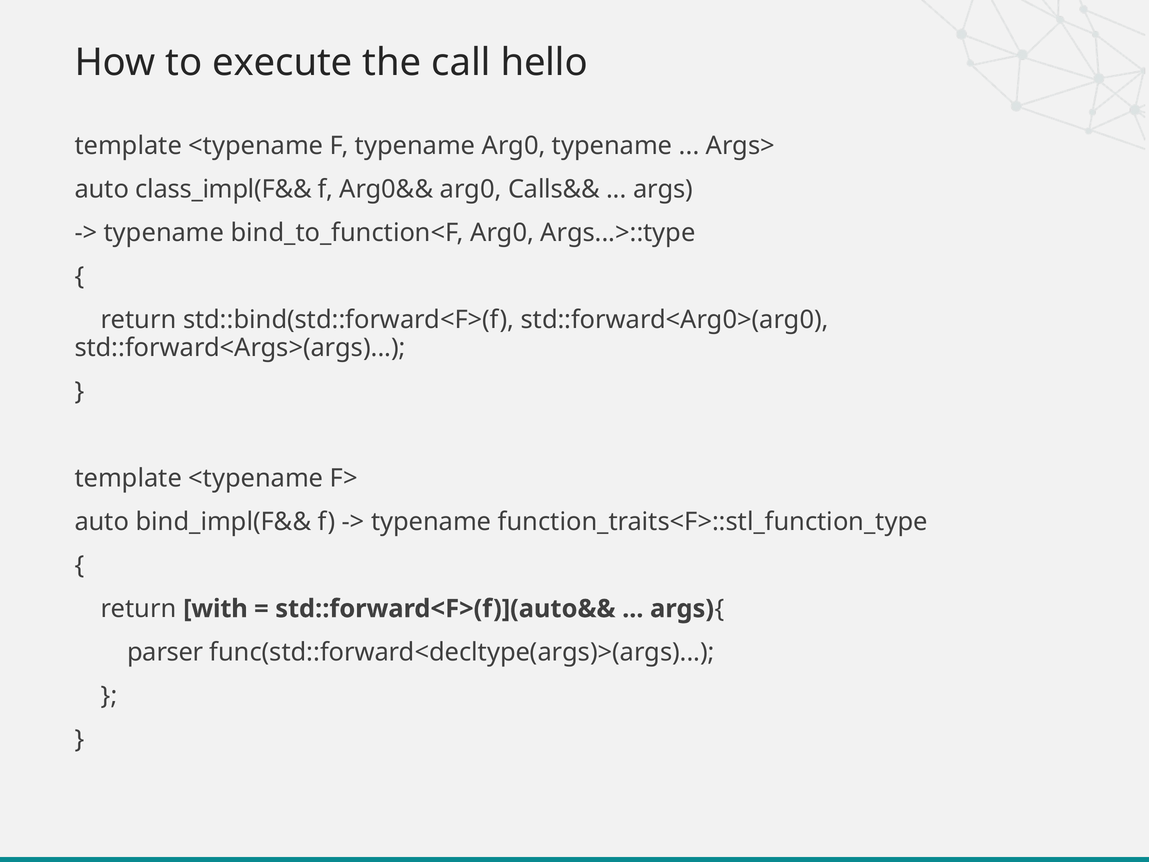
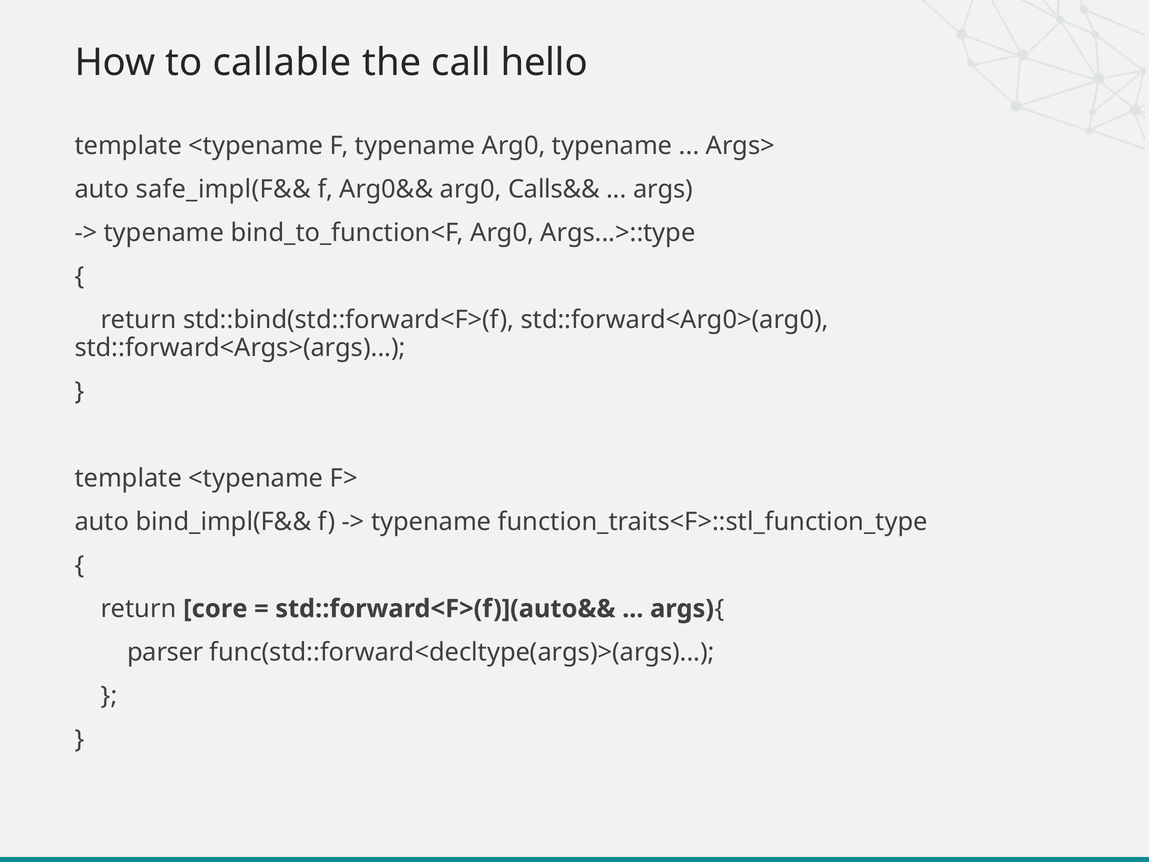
execute: execute -> callable
class_impl(F&&: class_impl(F&& -> safe_impl(F&&
with: with -> core
